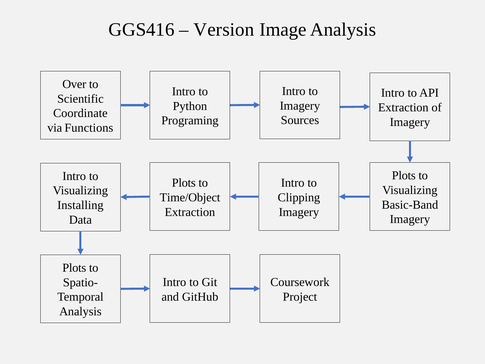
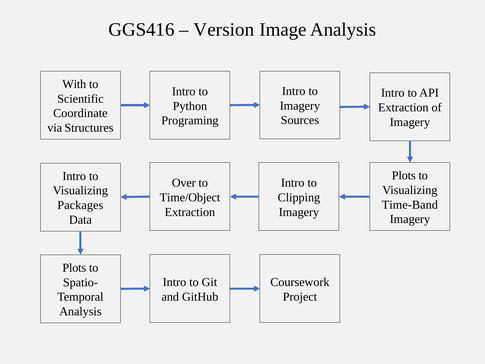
Over: Over -> With
Functions: Functions -> Structures
Plots at (184, 183): Plots -> Over
Basic-Band: Basic-Band -> Time-Band
Installing: Installing -> Packages
